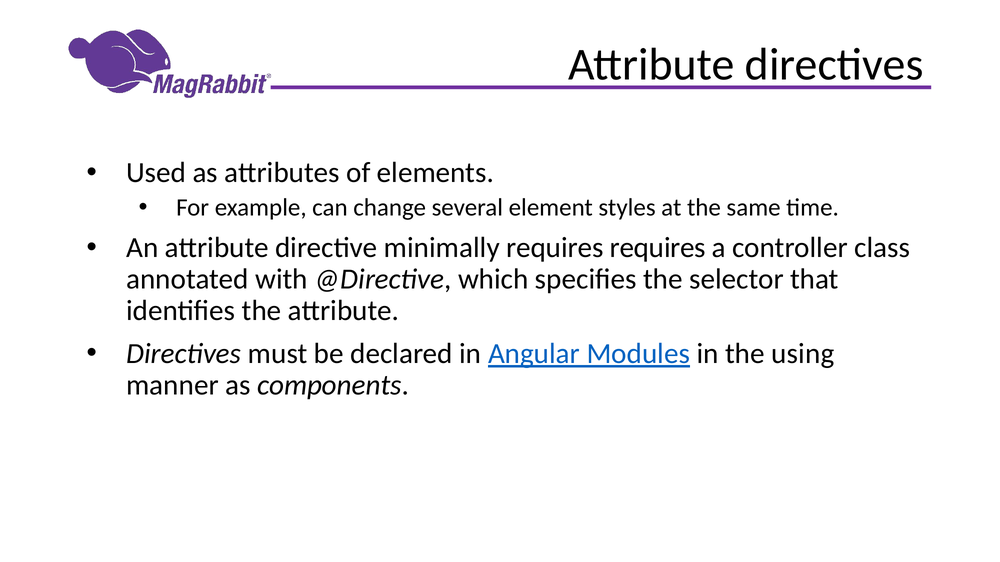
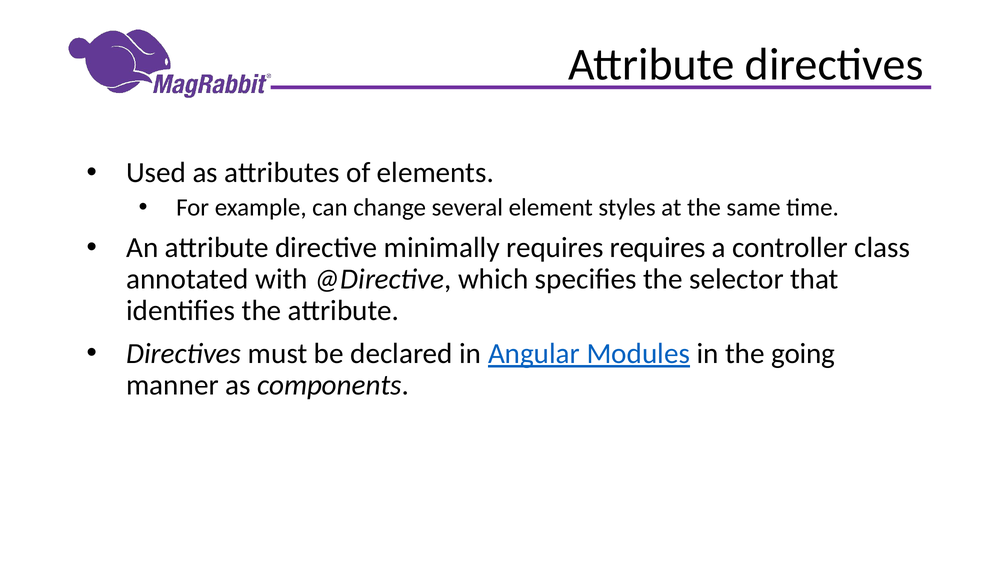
using: using -> going
